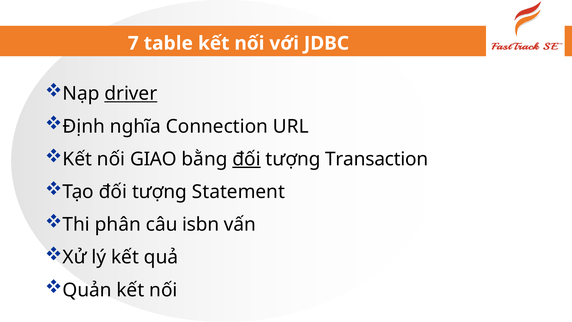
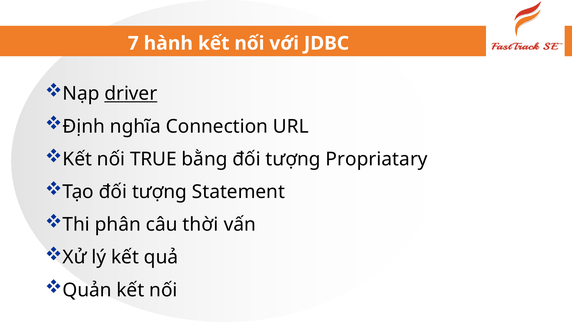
table: table -> hành
GIAO: GIAO -> TRUE
đối at (247, 159) underline: present -> none
Transaction: Transaction -> Propriatary
isbn: isbn -> thời
